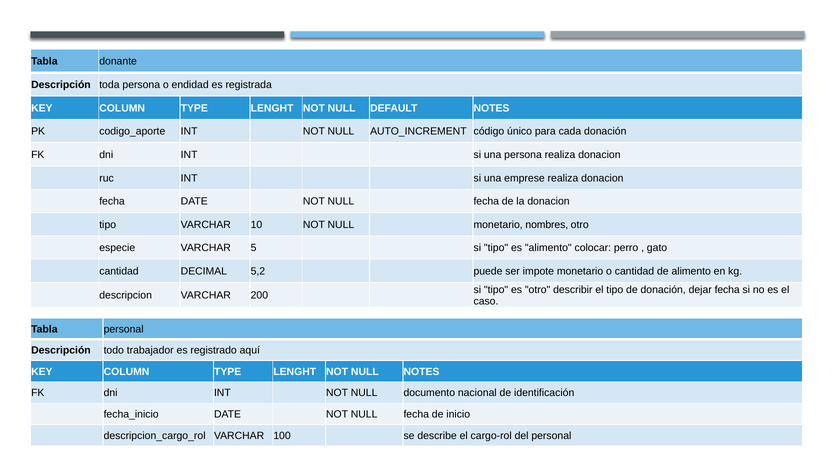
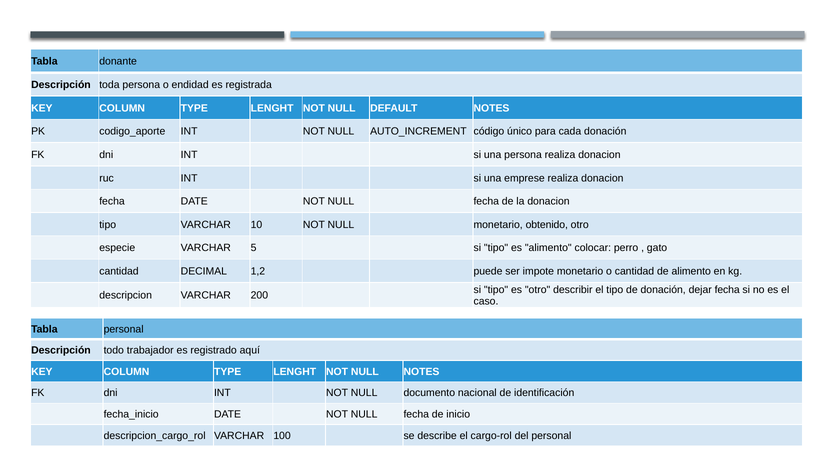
nombres: nombres -> obtenido
5,2: 5,2 -> 1,2
